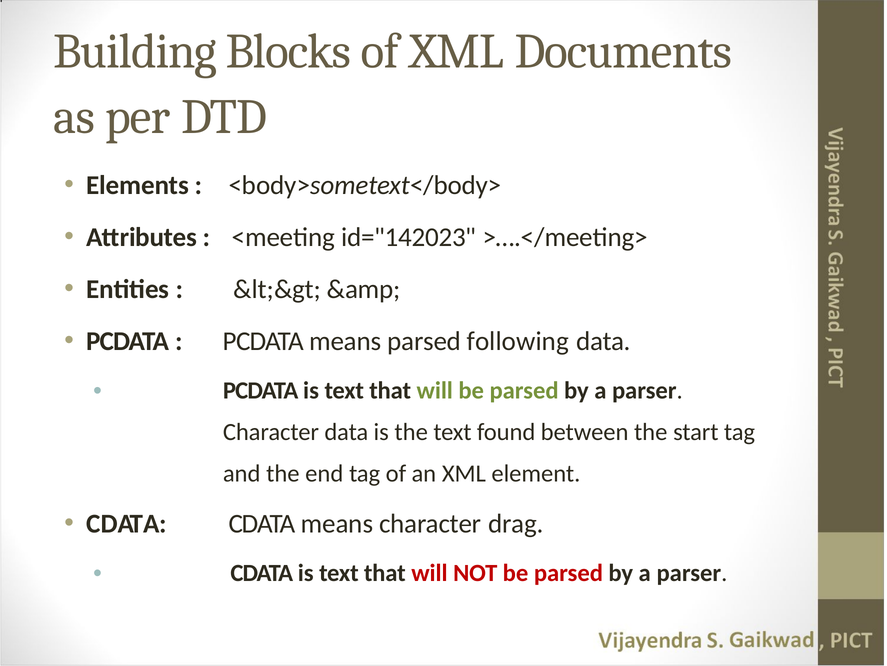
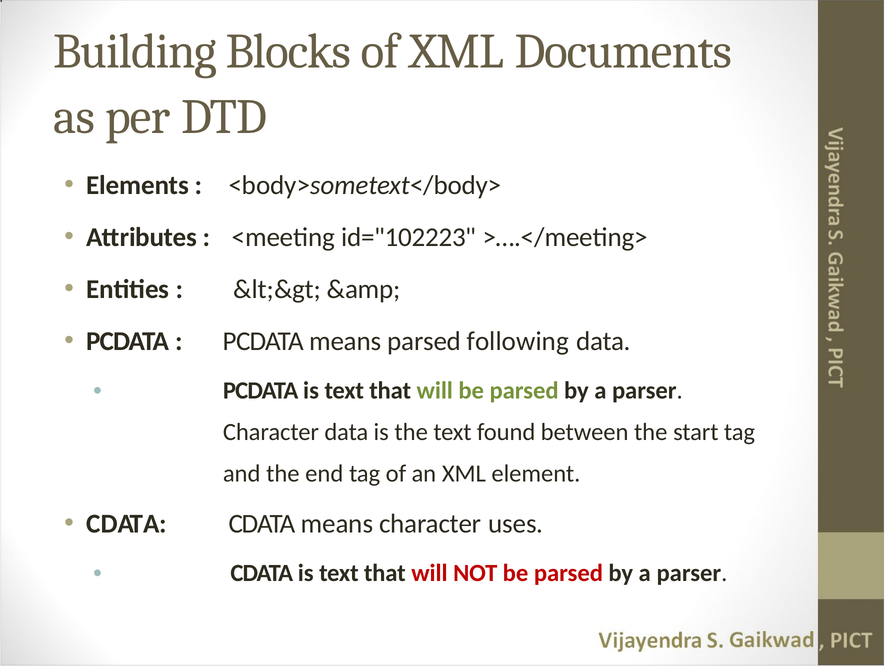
id="142023: id="142023 -> id="102223
drag: drag -> uses
